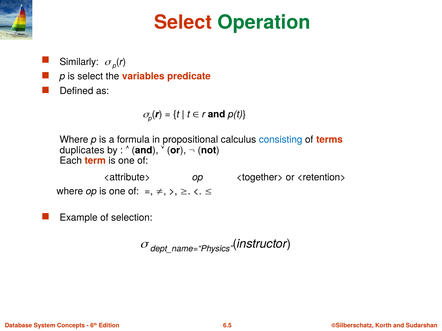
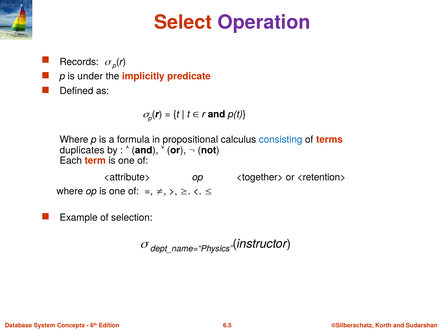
Operation colour: green -> purple
Similarly: Similarly -> Records
is select: select -> under
variables: variables -> implicitly
